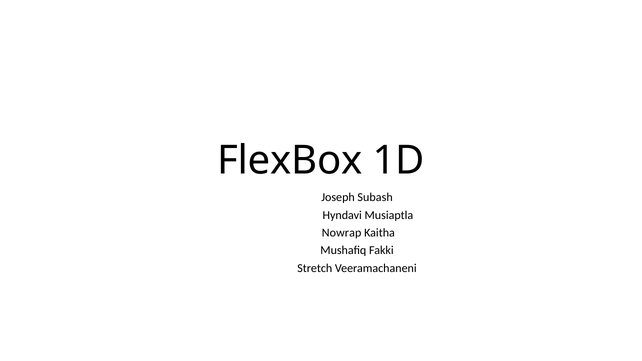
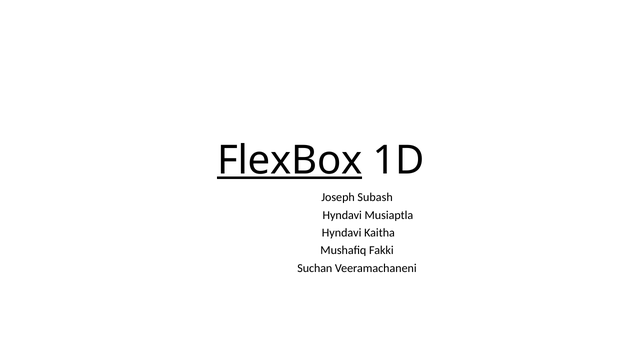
FlexBox underline: none -> present
Nowrap at (342, 233): Nowrap -> Hyndavi
Stretch: Stretch -> Suchan
